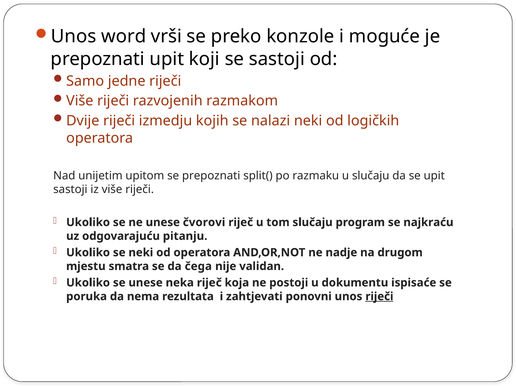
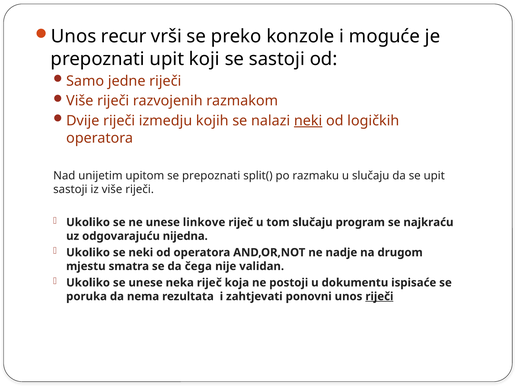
word: word -> recur
neki at (308, 121) underline: none -> present
čvorovi: čvorovi -> linkove
pitanju: pitanju -> nijedna
